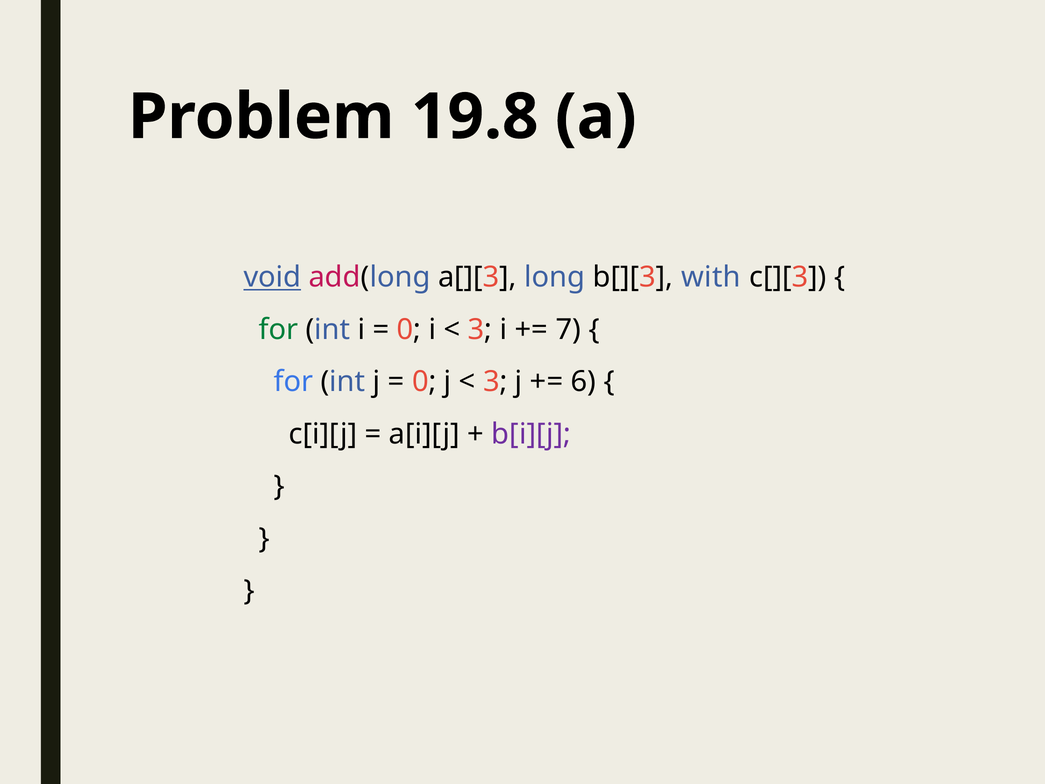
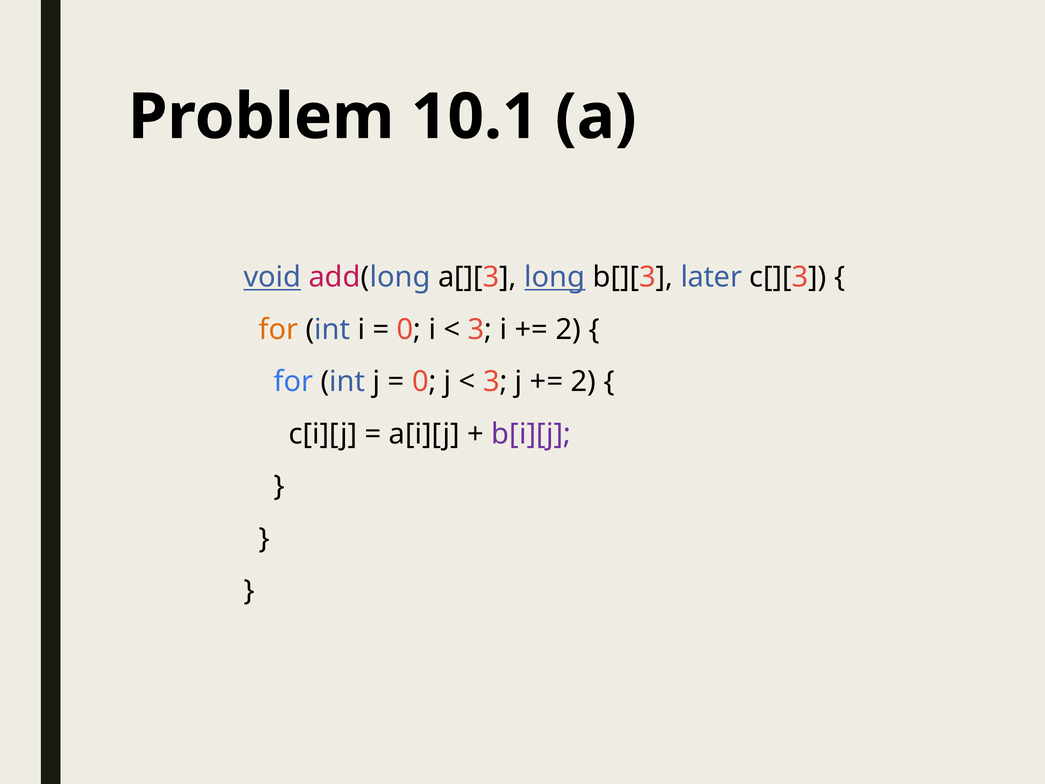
19.8: 19.8 -> 10.1
long underline: none -> present
with: with -> later
for at (278, 329) colour: green -> orange
7 at (568, 329): 7 -> 2
6 at (583, 382): 6 -> 2
